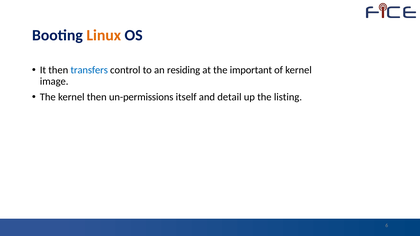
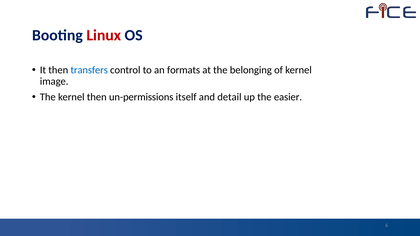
Linux colour: orange -> red
residing: residing -> formats
important: important -> belonging
listing: listing -> easier
